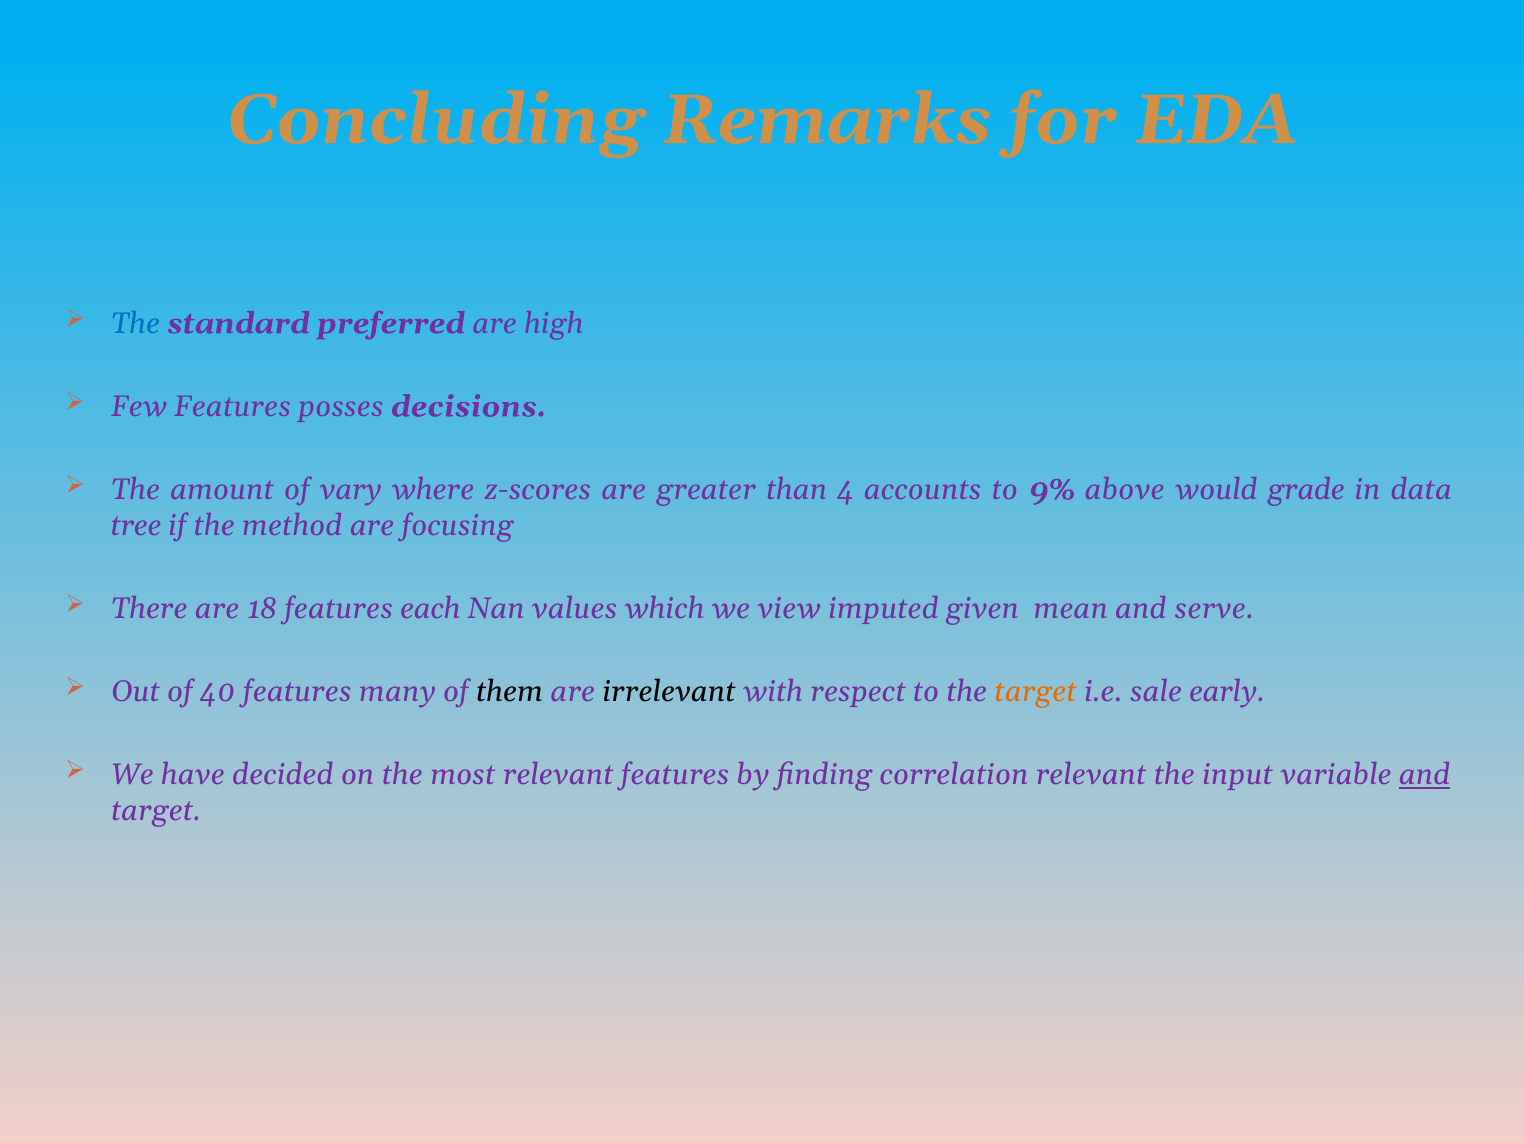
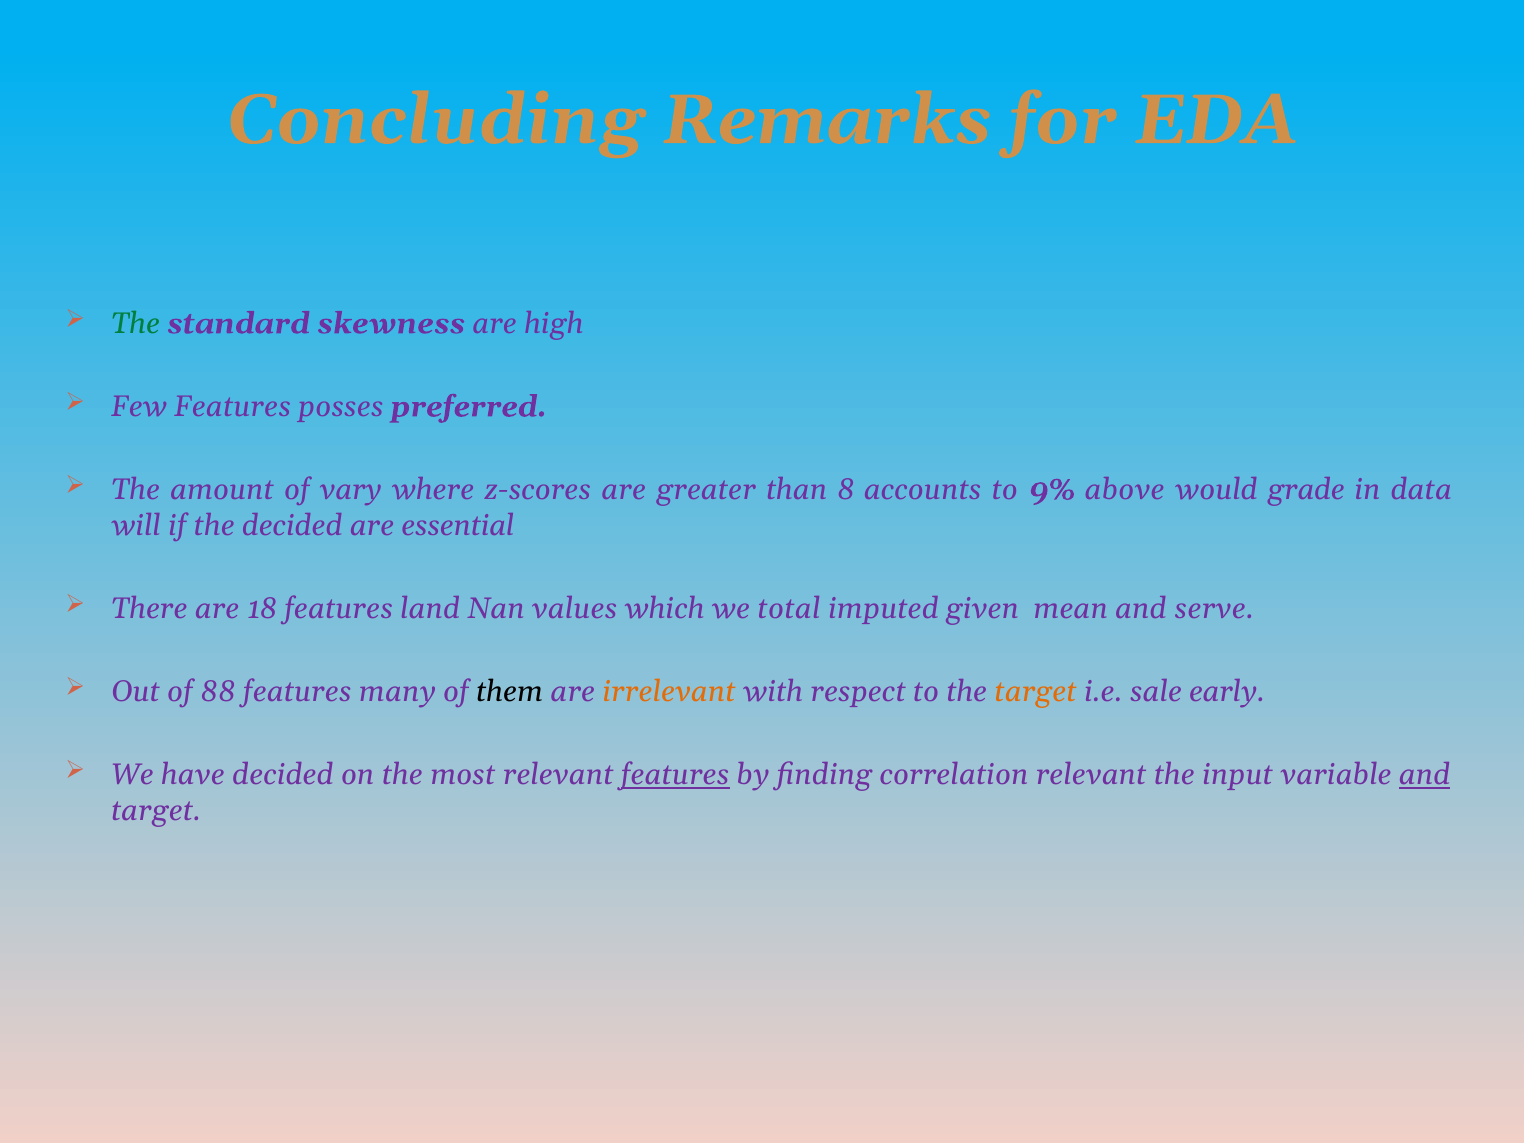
The at (135, 324) colour: blue -> green
preferred: preferred -> skewness
decisions: decisions -> preferred
4: 4 -> 8
tree: tree -> will
the method: method -> decided
focusing: focusing -> essential
each: each -> land
view: view -> total
40: 40 -> 88
irrelevant colour: black -> orange
features at (675, 775) underline: none -> present
